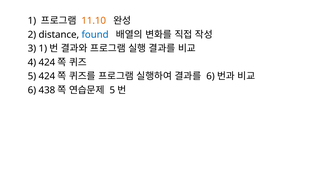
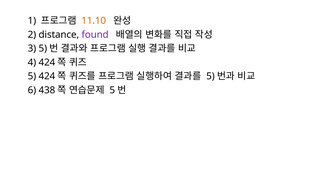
found colour: blue -> purple
3 1: 1 -> 5
6 at (210, 76): 6 -> 5
